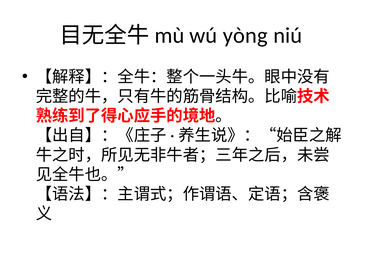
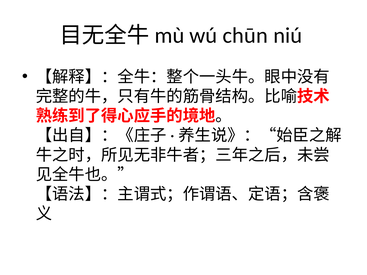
yòng: yòng -> chūn
